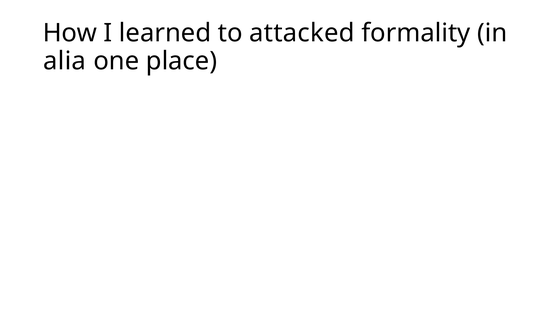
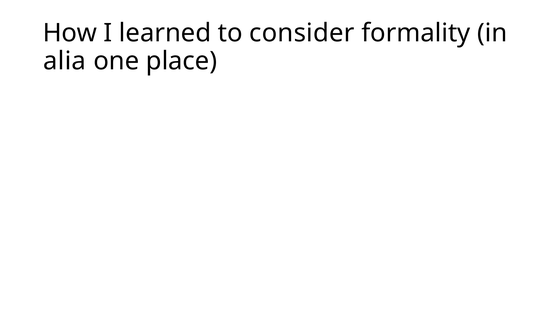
attacked: attacked -> consider
